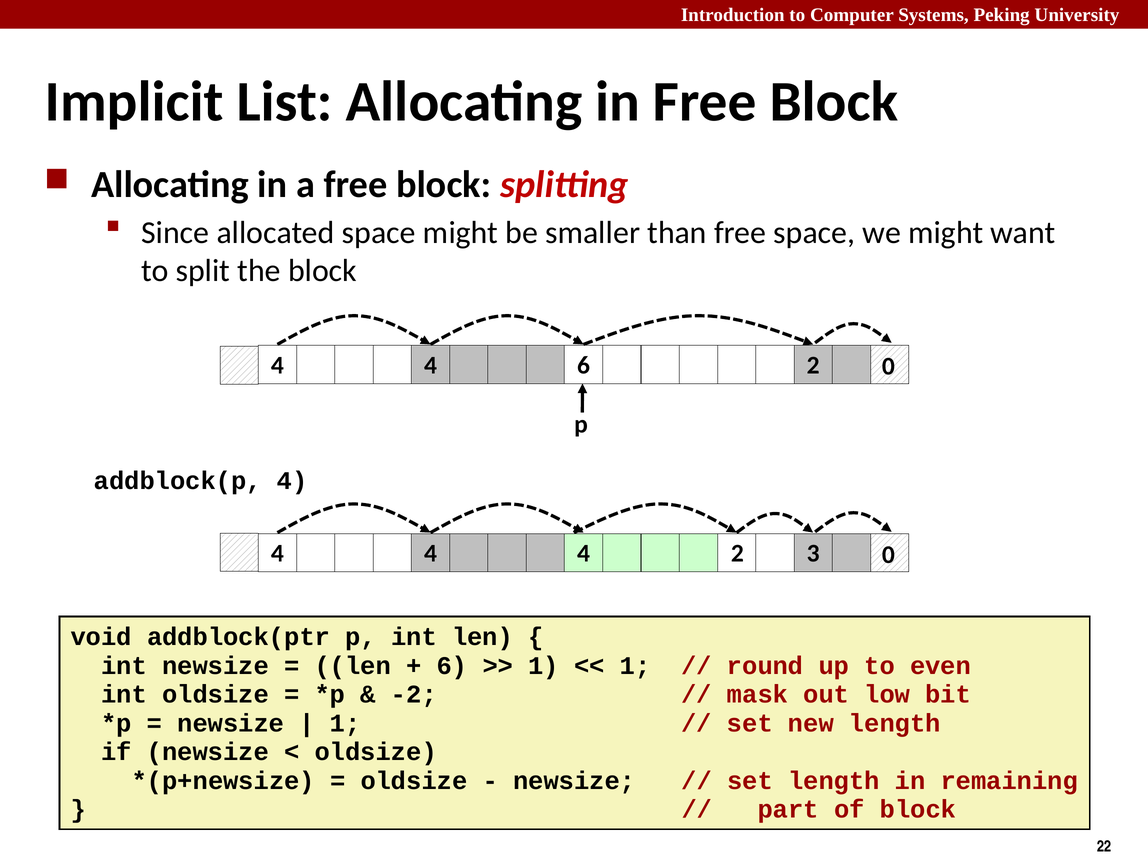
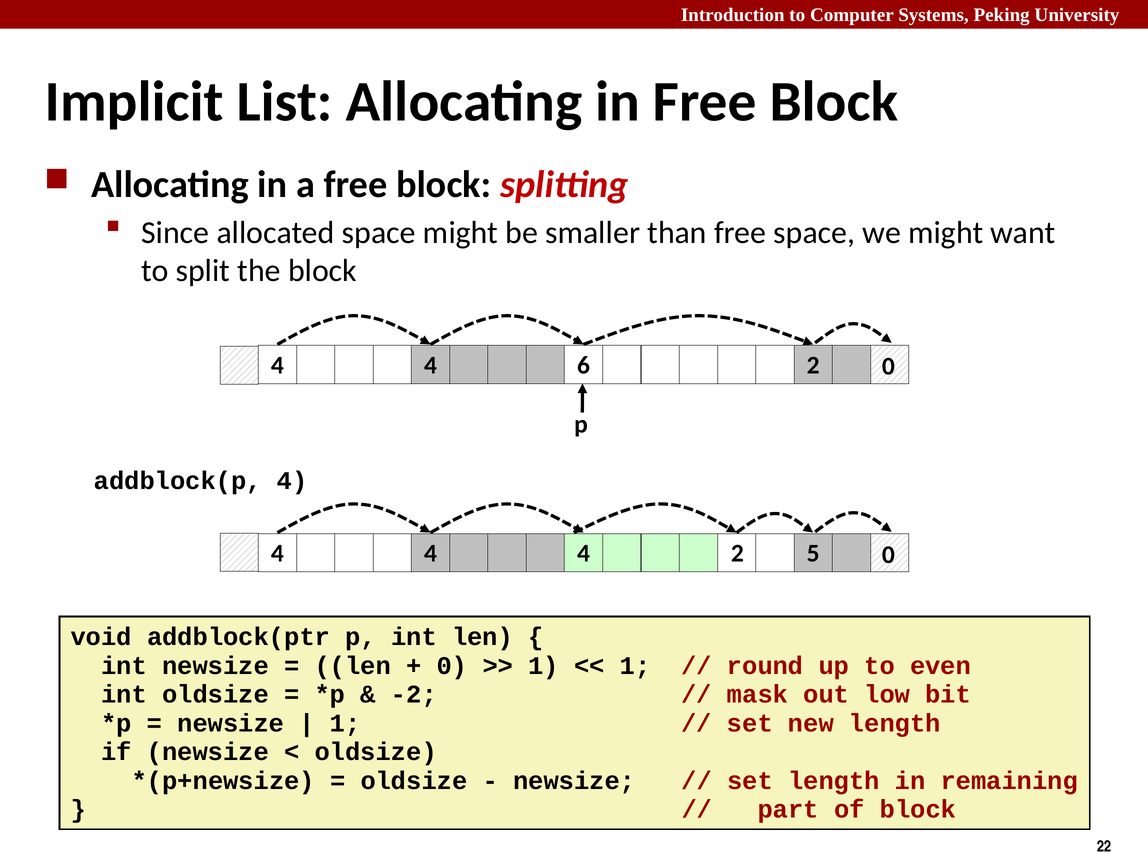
3: 3 -> 5
6 at (452, 666): 6 -> 0
